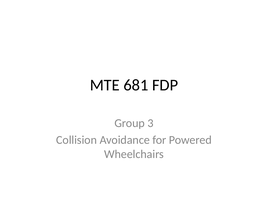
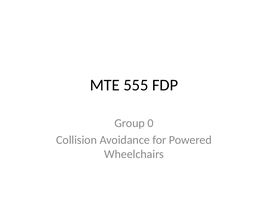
681: 681 -> 555
3: 3 -> 0
